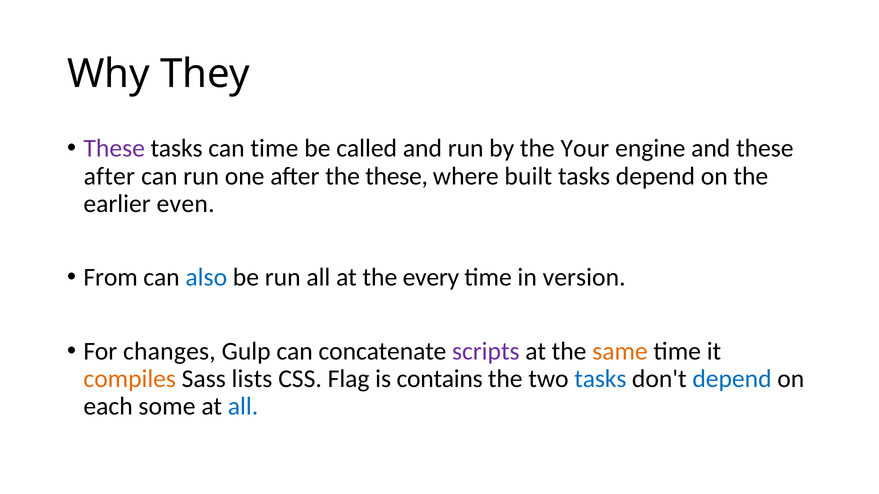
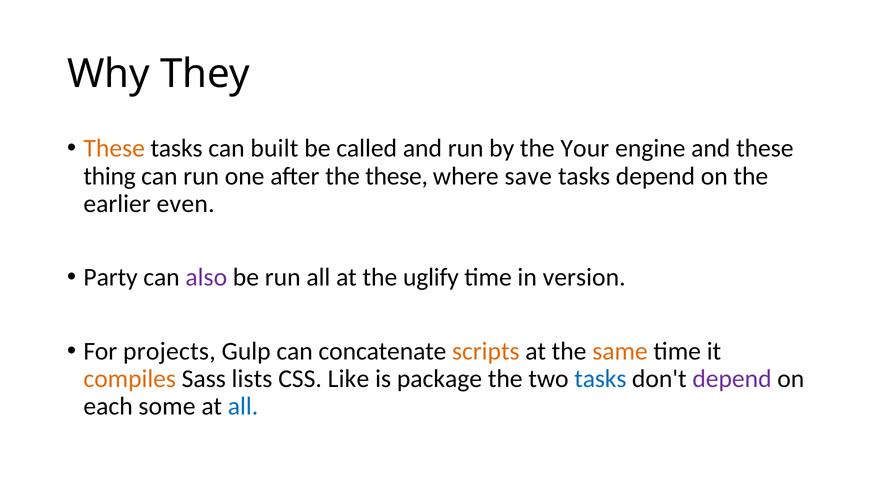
These at (114, 149) colour: purple -> orange
can time: time -> built
after at (109, 176): after -> thing
built: built -> save
From: From -> Party
also colour: blue -> purple
every: every -> uglify
changes: changes -> projects
scripts colour: purple -> orange
Flag: Flag -> Like
contains: contains -> package
depend at (732, 379) colour: blue -> purple
